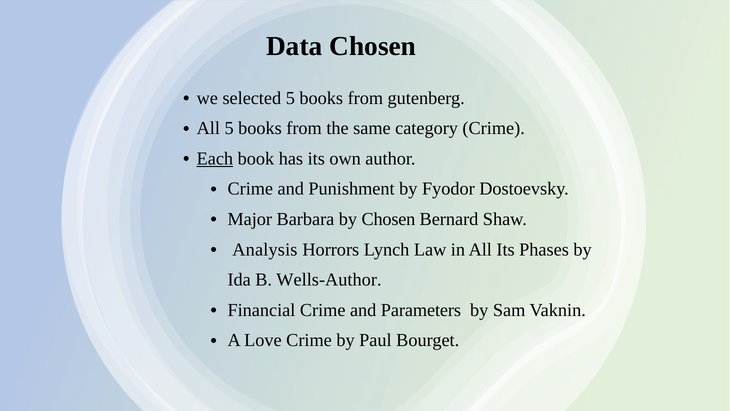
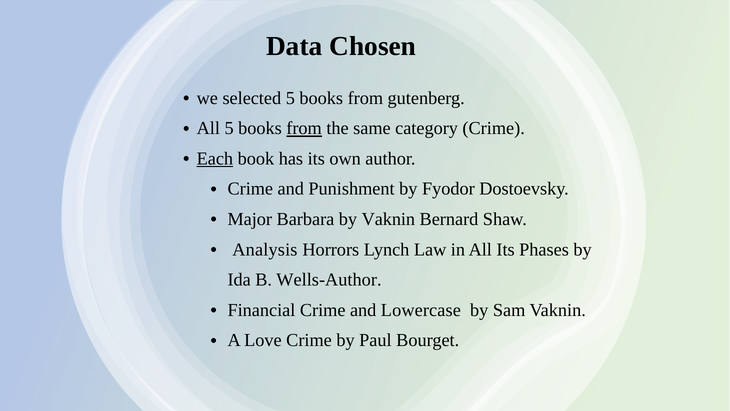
from at (304, 128) underline: none -> present
by Chosen: Chosen -> Vaknin
Parameters: Parameters -> Lowercase
